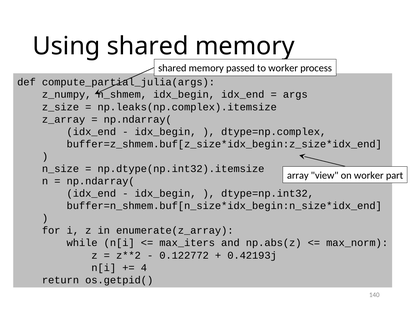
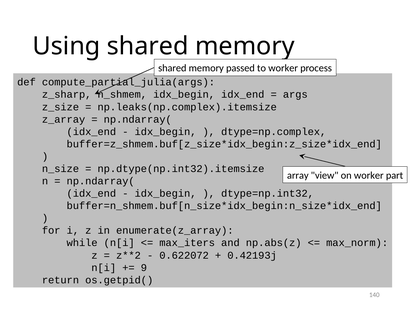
z_numpy: z_numpy -> z_sharp
0.122772: 0.122772 -> 0.622072
4: 4 -> 9
